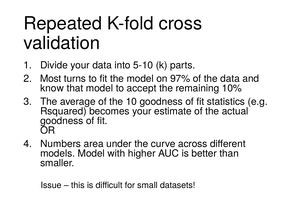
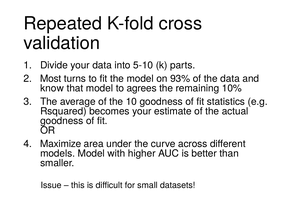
97%: 97% -> 93%
accept: accept -> agrees
Numbers: Numbers -> Maximize
